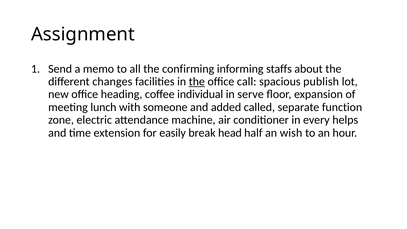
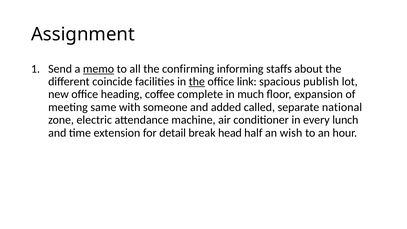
memo underline: none -> present
changes: changes -> coincide
call: call -> link
individual: individual -> complete
serve: serve -> much
lunch: lunch -> same
function: function -> national
helps: helps -> lunch
easily: easily -> detail
